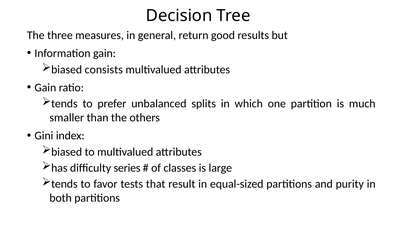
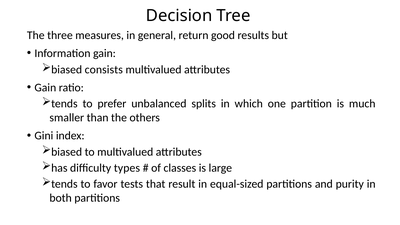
series: series -> types
